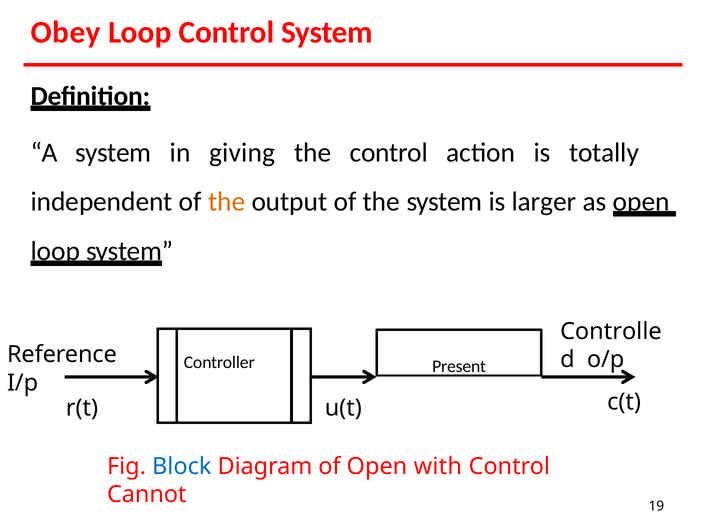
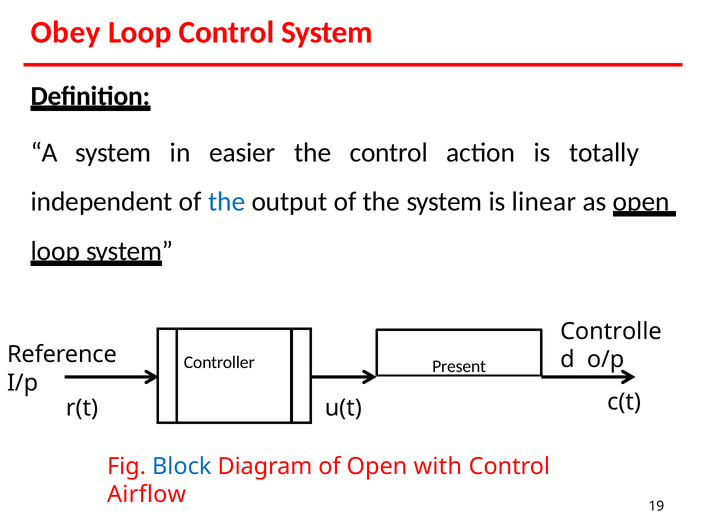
giving: giving -> easier
the at (227, 202) colour: orange -> blue
larger: larger -> linear
Cannot: Cannot -> Airflow
